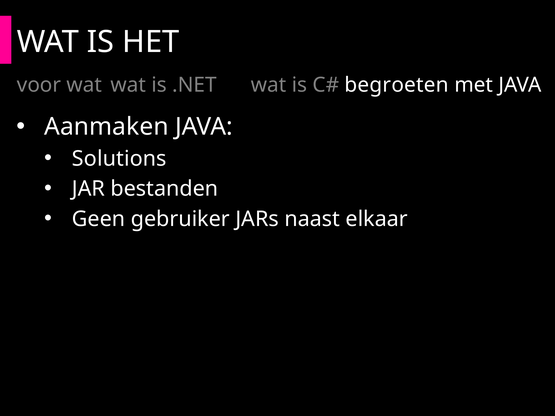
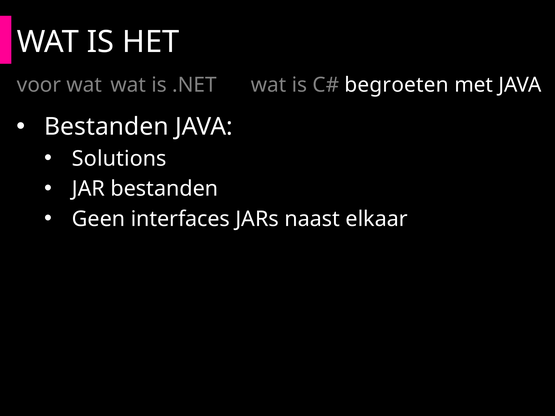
Aanmaken at (106, 127): Aanmaken -> Bestanden
gebruiker: gebruiker -> interfaces
